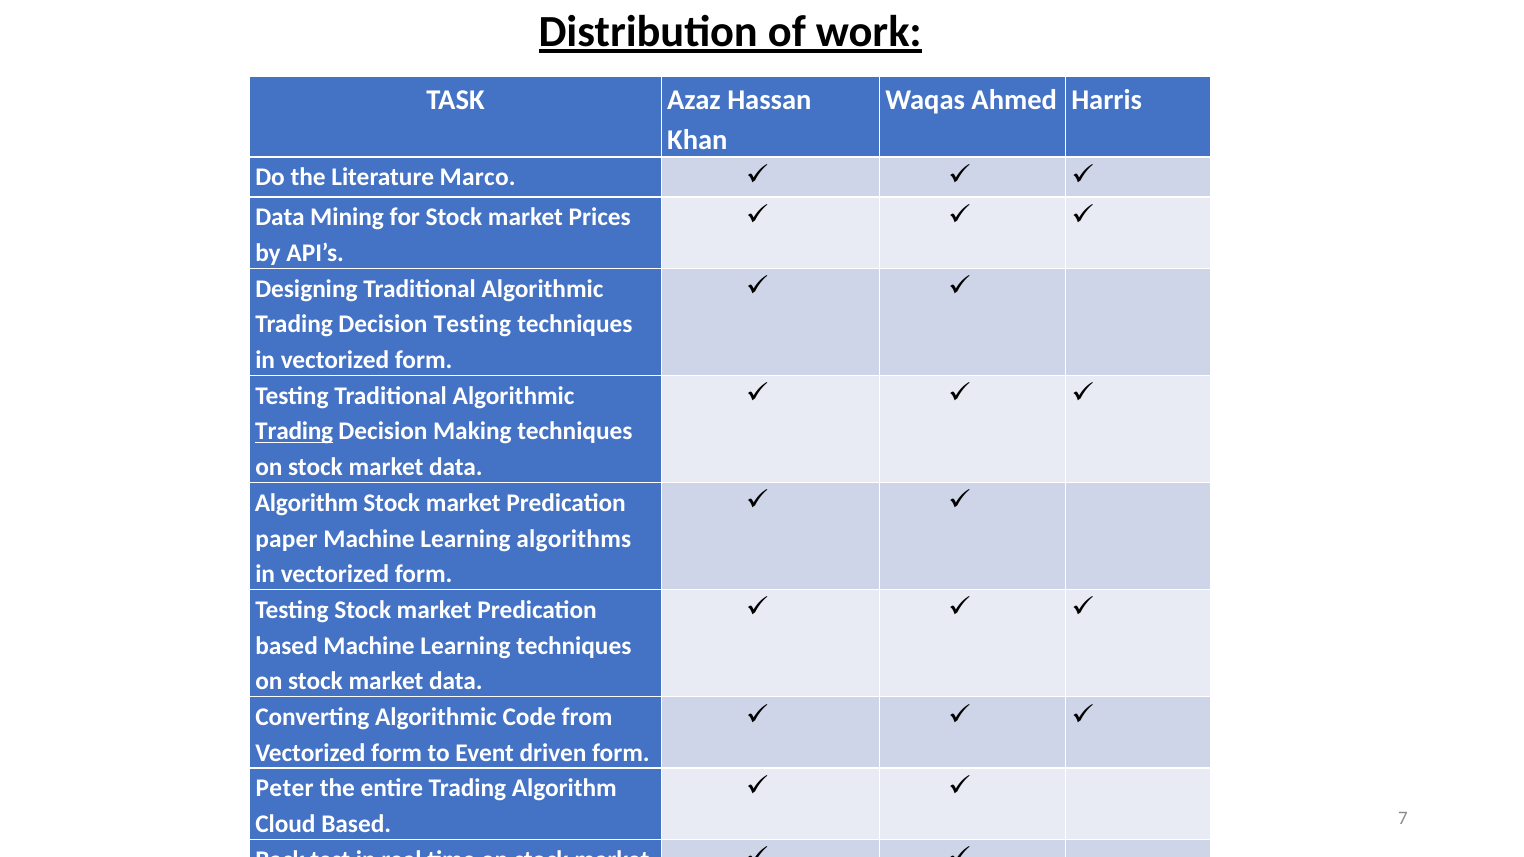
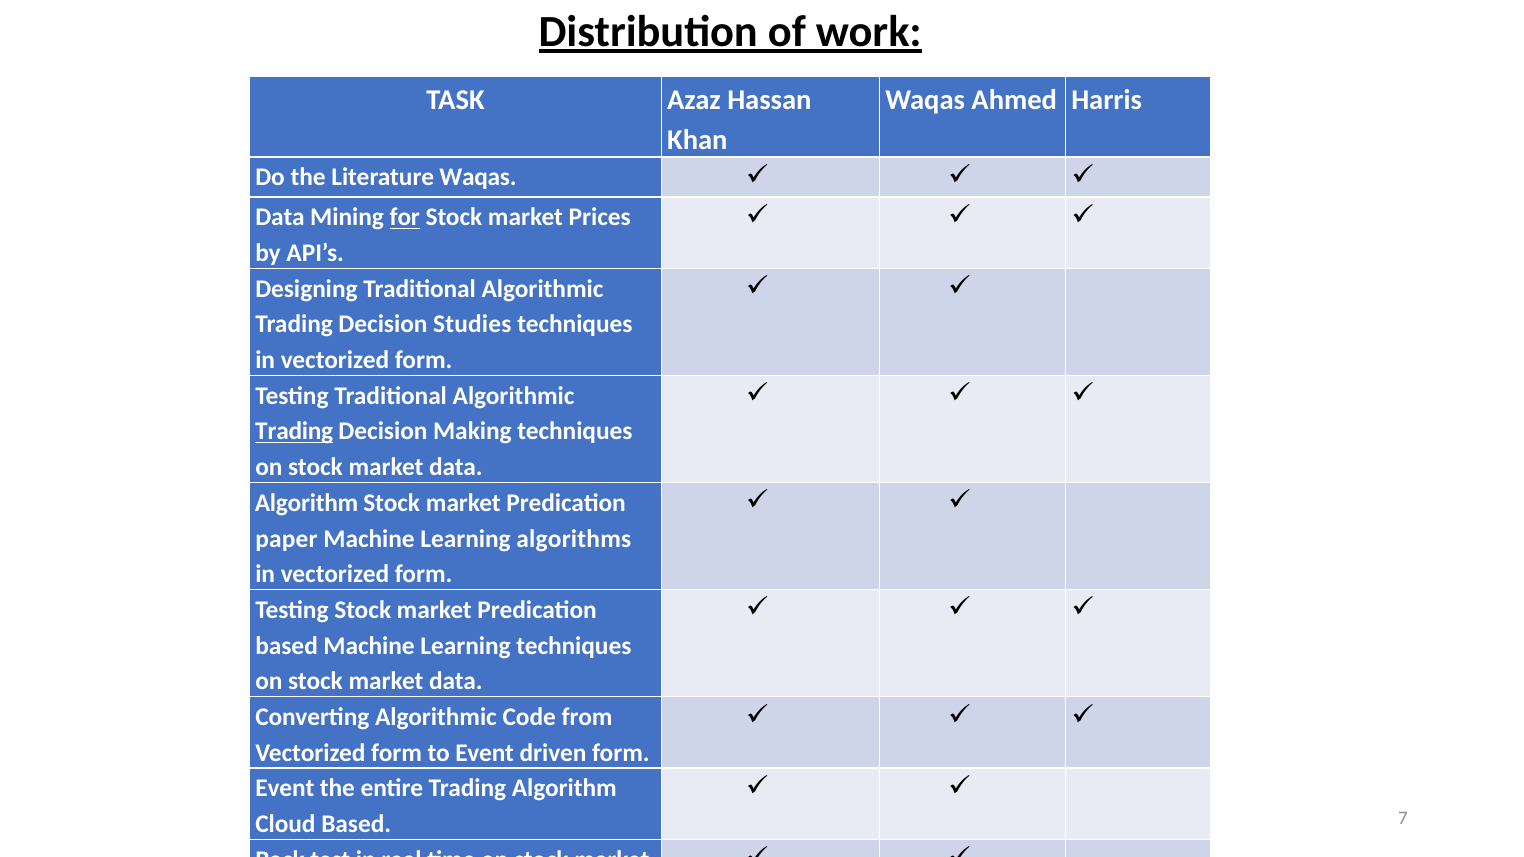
Literature Marco: Marco -> Waqas
for at (405, 218) underline: none -> present
Decision Testing: Testing -> Studies
Peter at (285, 789): Peter -> Event
